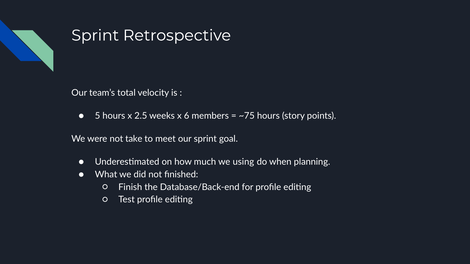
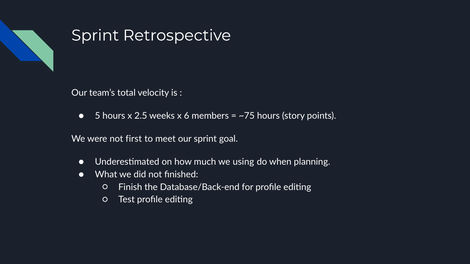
take: take -> first
